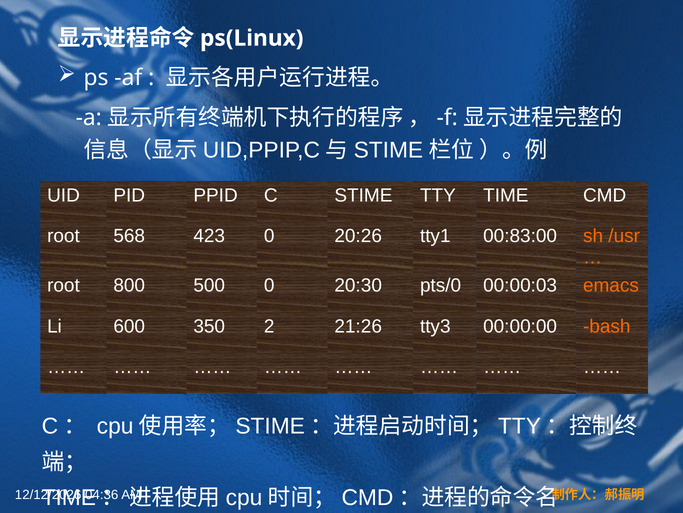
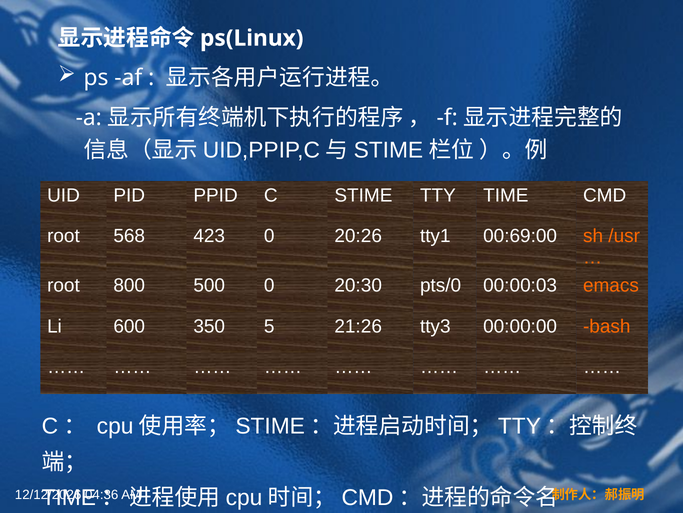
00:83:00: 00:83:00 -> 00:69:00
2: 2 -> 5
